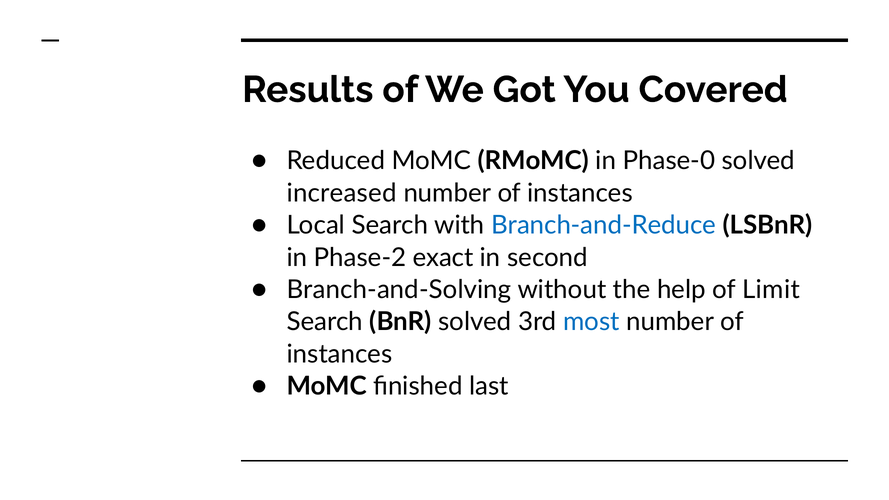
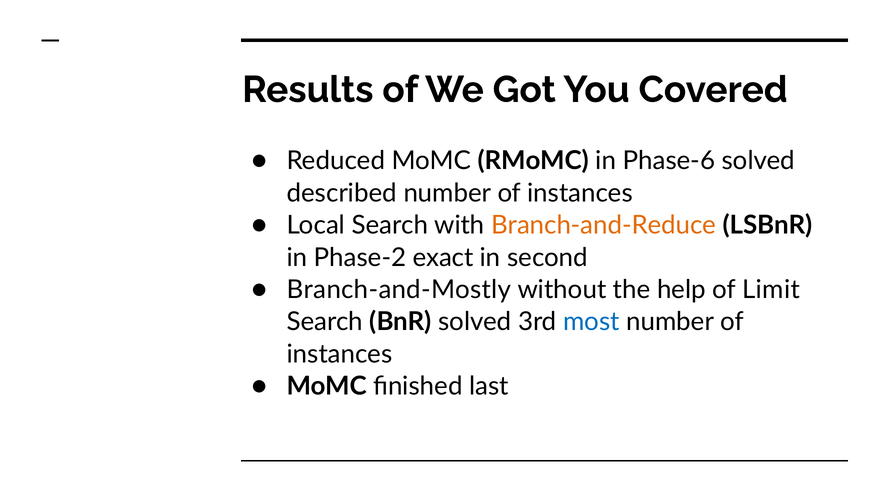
Phase-0: Phase-0 -> Phase-6
increased: increased -> described
Branch-and-Reduce colour: blue -> orange
Branch-and-Solving: Branch-and-Solving -> Branch-and-Mostly
